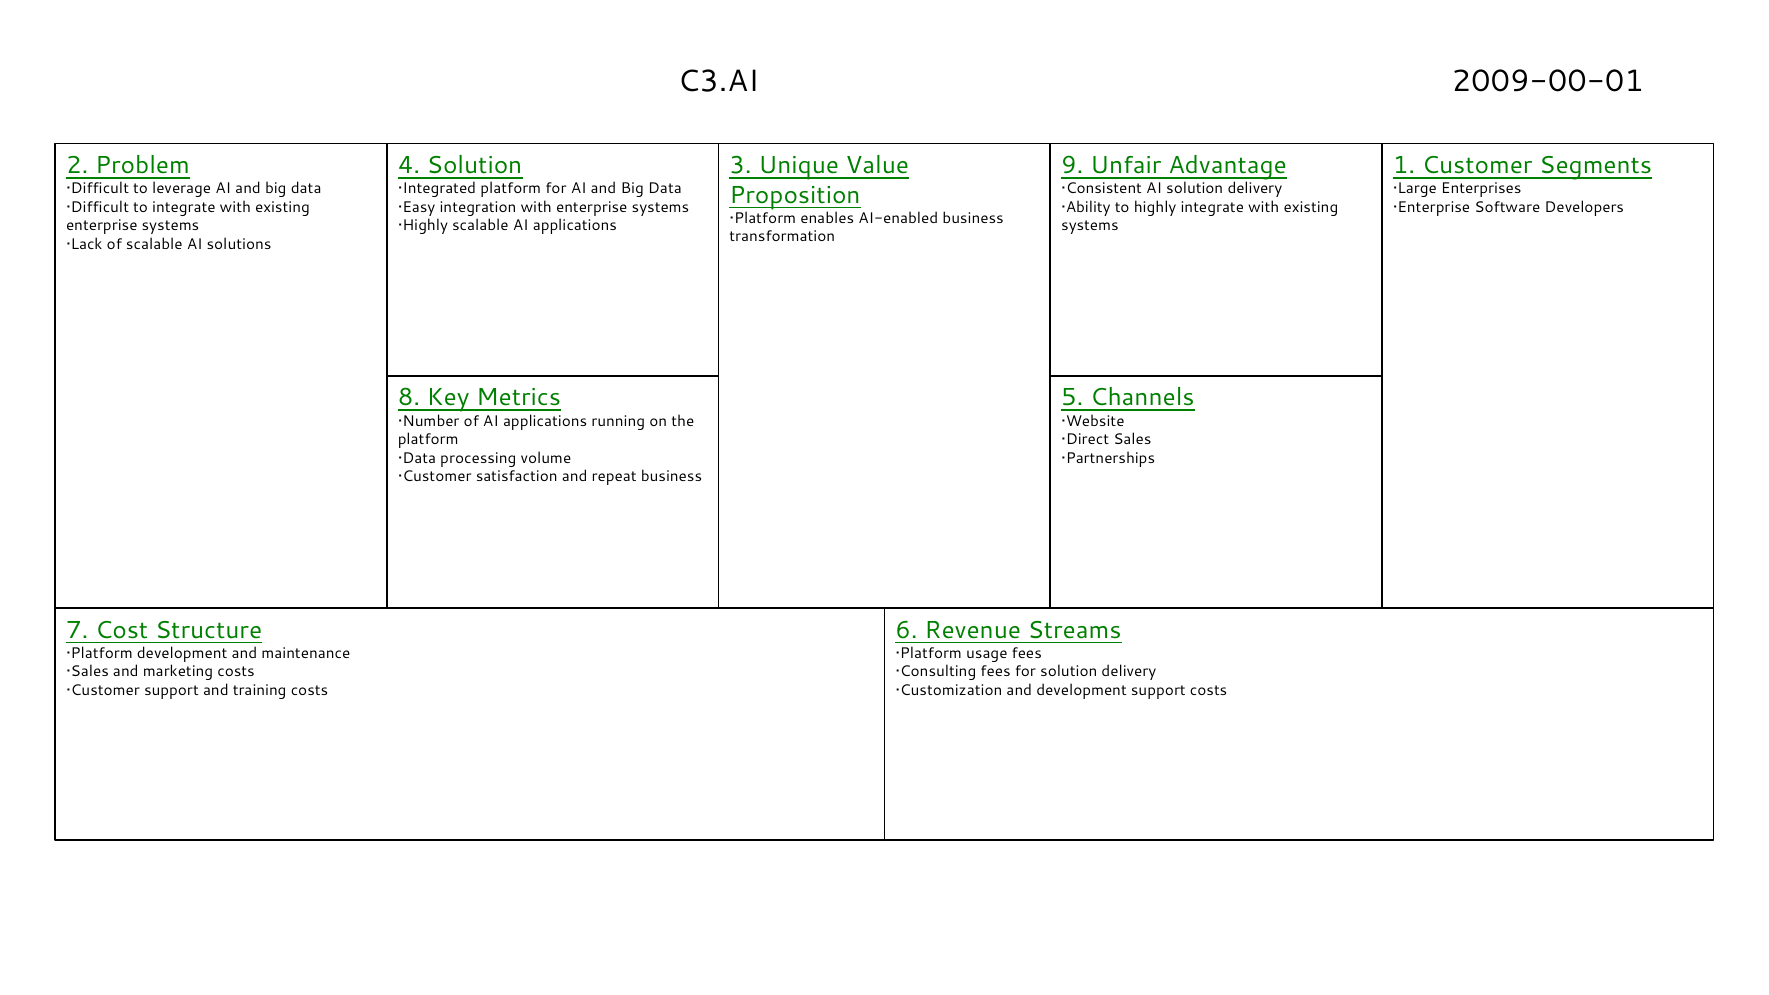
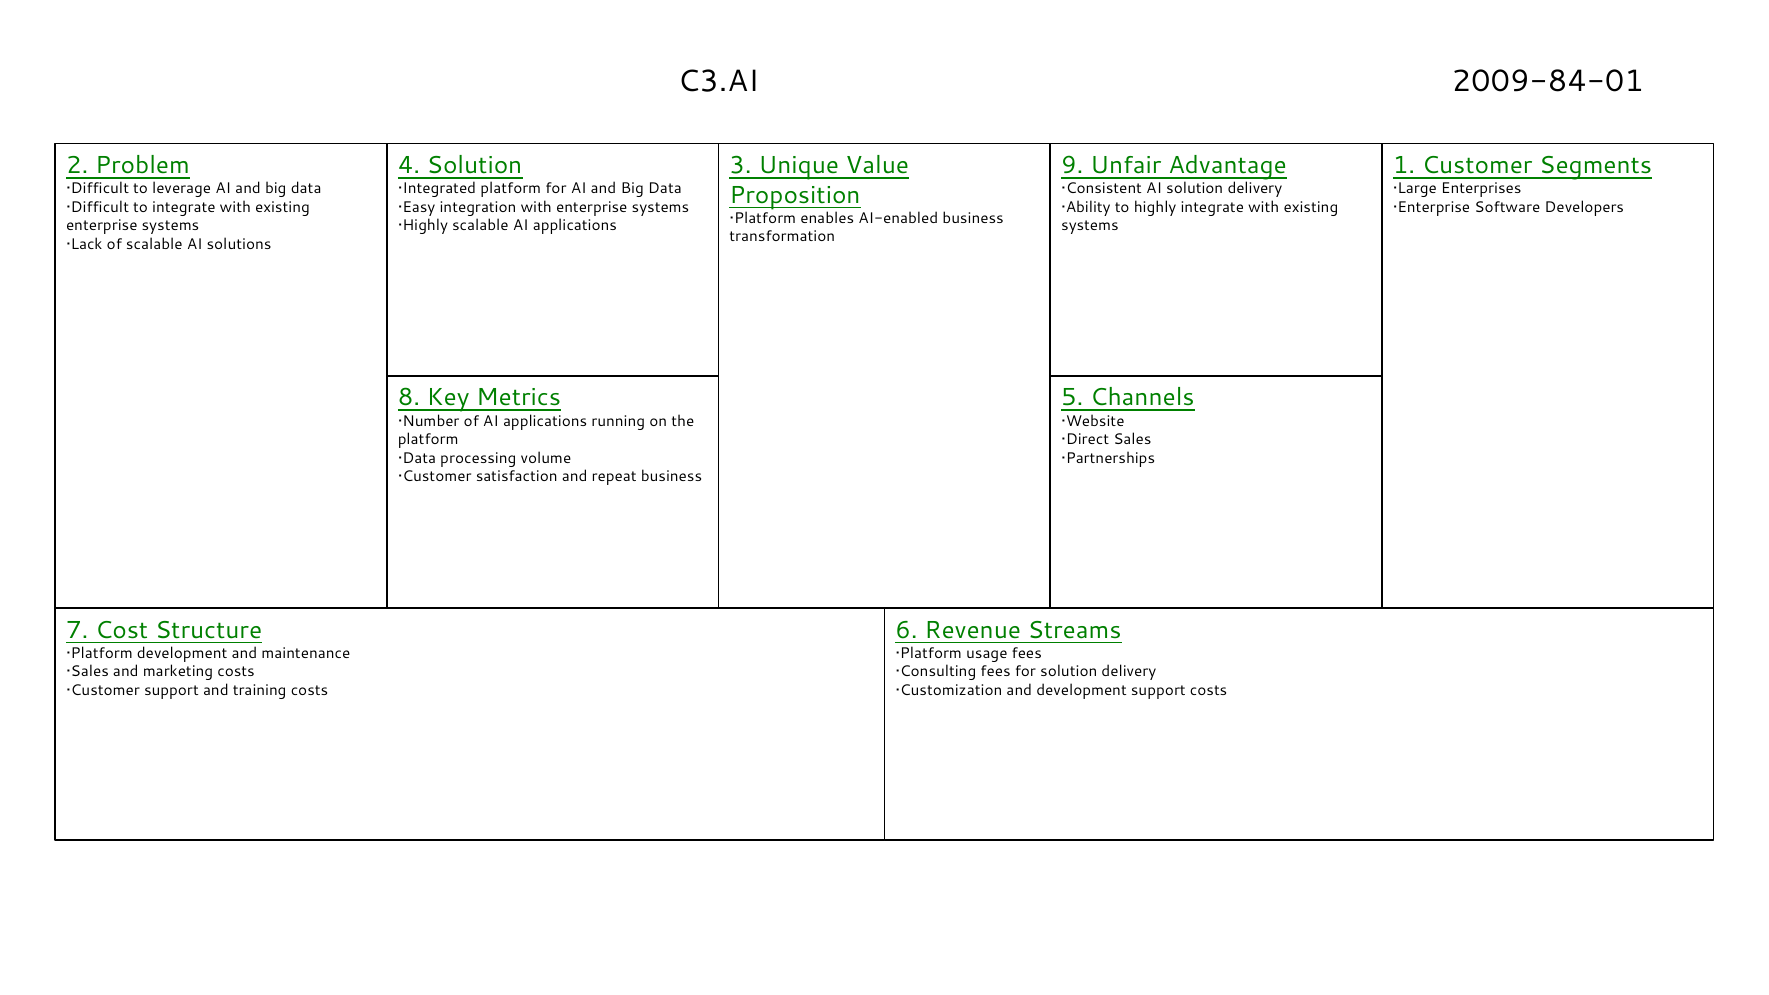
2009-00-01: 2009-00-01 -> 2009-84-01
